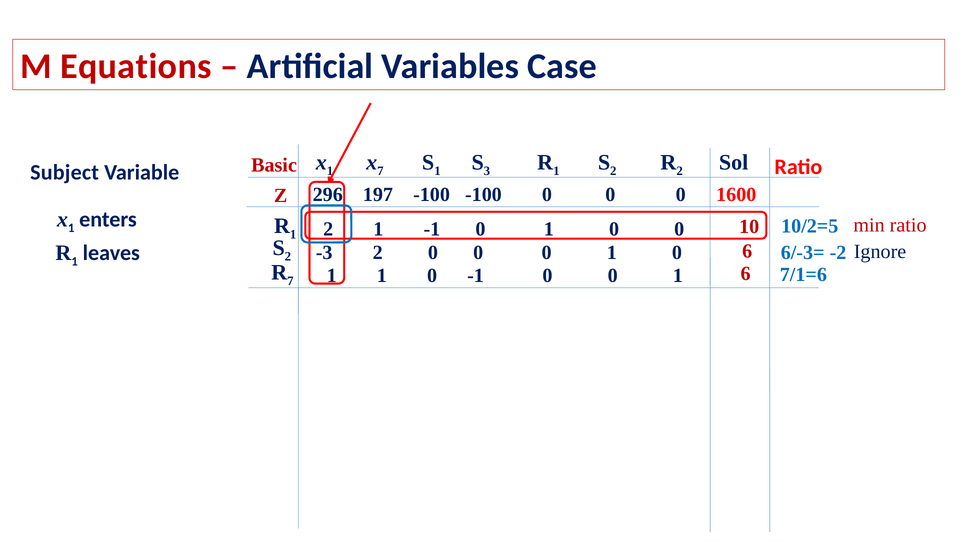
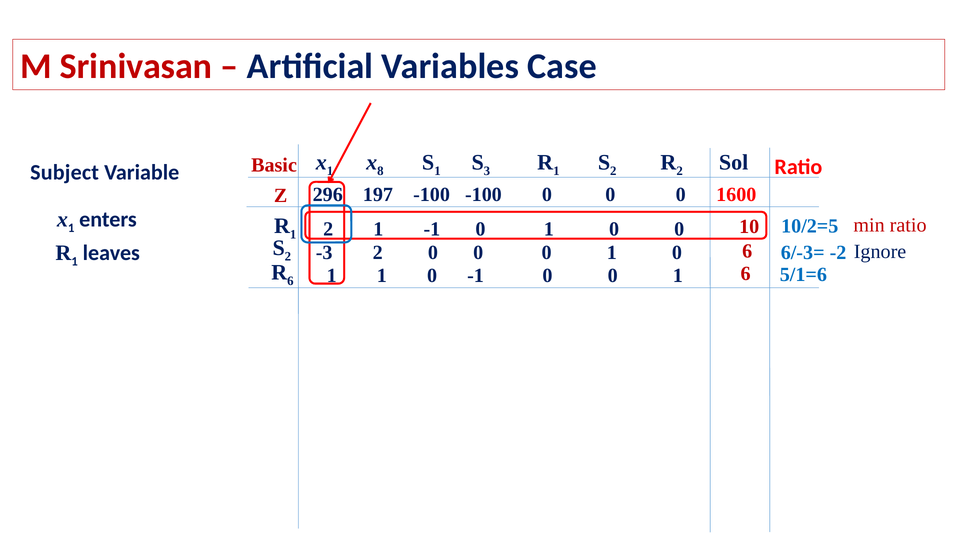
Equations: Equations -> Srinivasan
7 at (380, 171): 7 -> 8
7 at (290, 281): 7 -> 6
7/1=6: 7/1=6 -> 5/1=6
